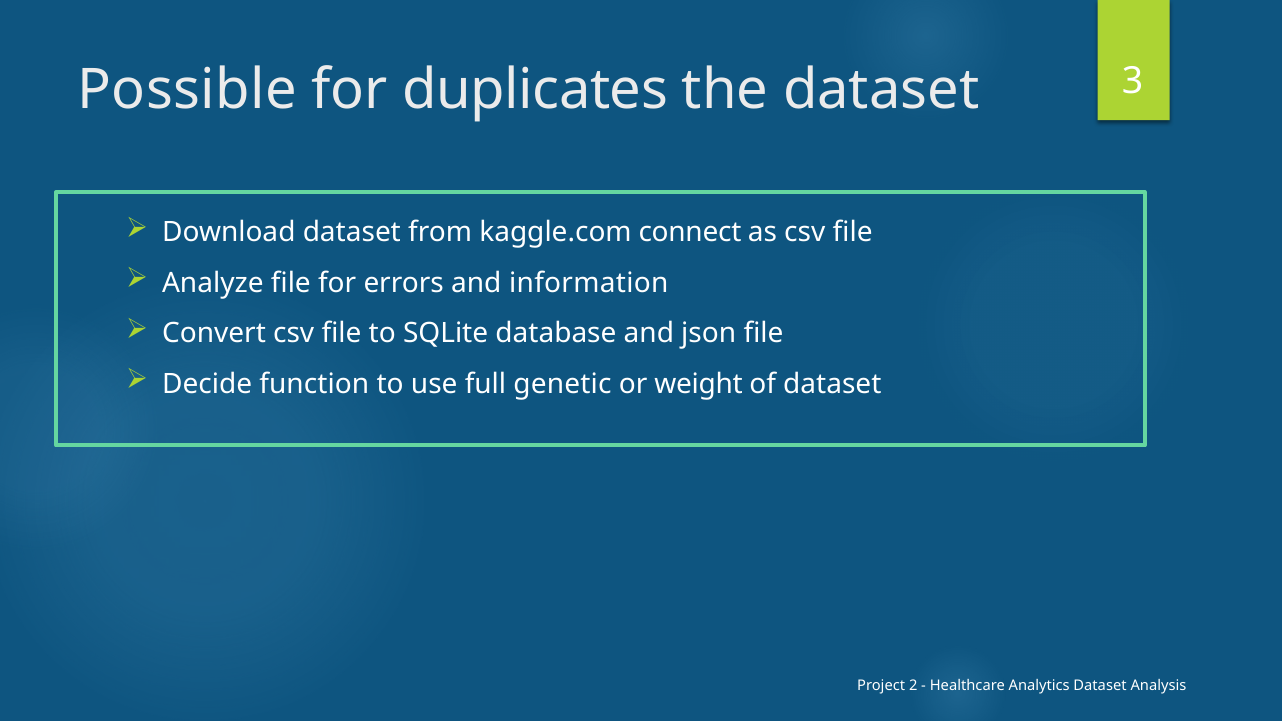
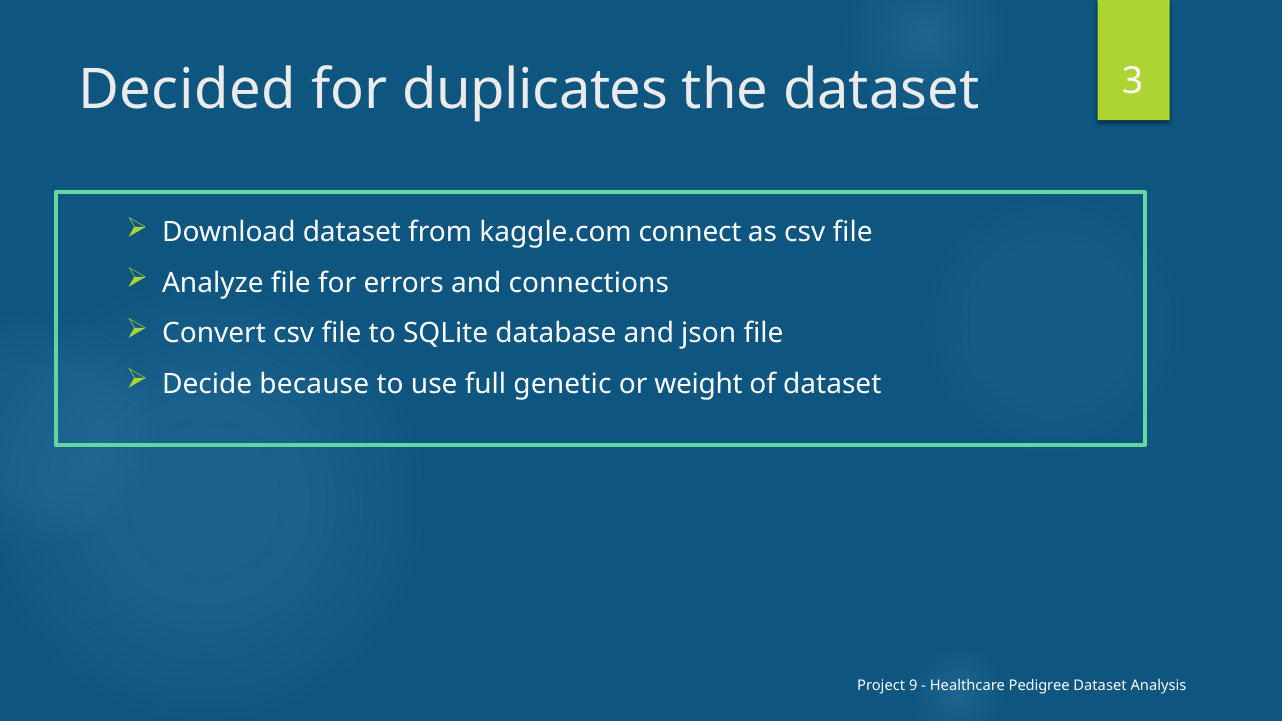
Possible: Possible -> Decided
information: information -> connections
function: function -> because
2: 2 -> 9
Analytics: Analytics -> Pedigree
